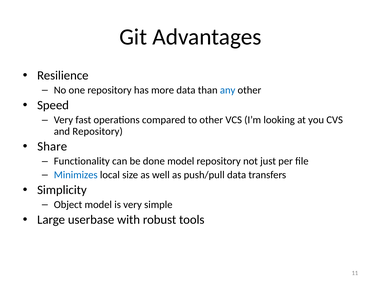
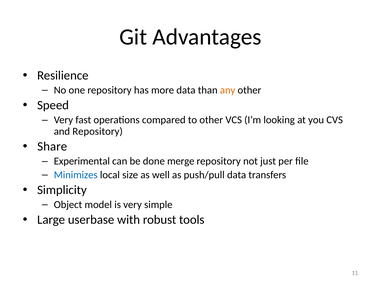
any colour: blue -> orange
Functionality: Functionality -> Experimental
done model: model -> merge
